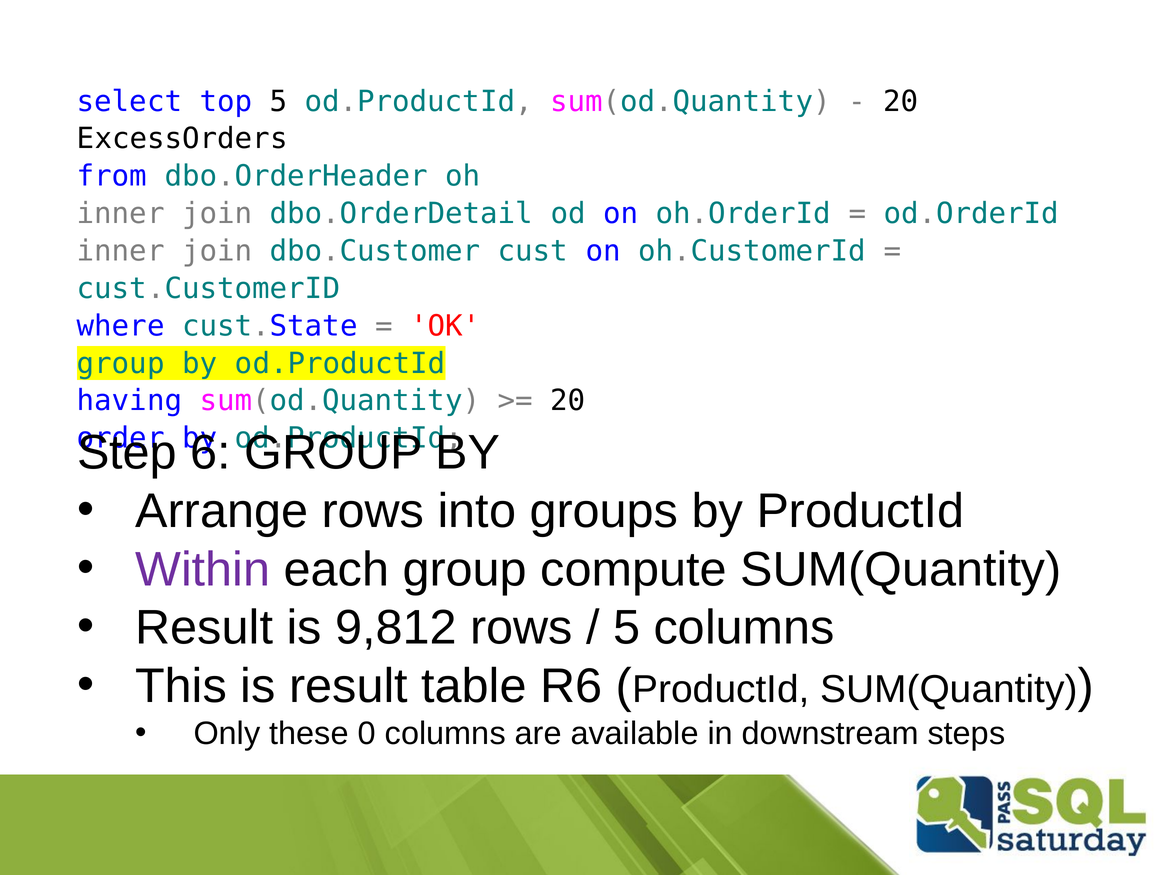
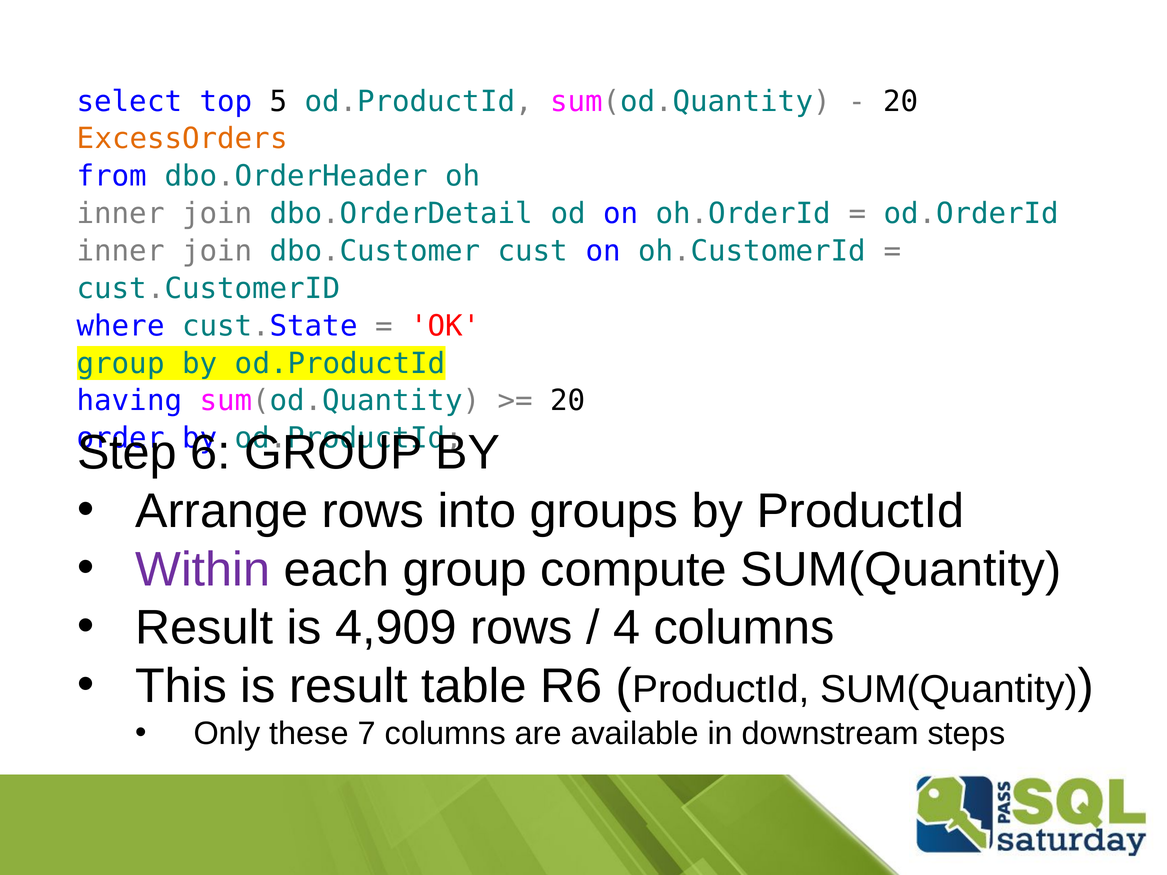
ExcessOrders colour: black -> orange
9,812: 9,812 -> 4,909
5 at (627, 628): 5 -> 4
0: 0 -> 7
